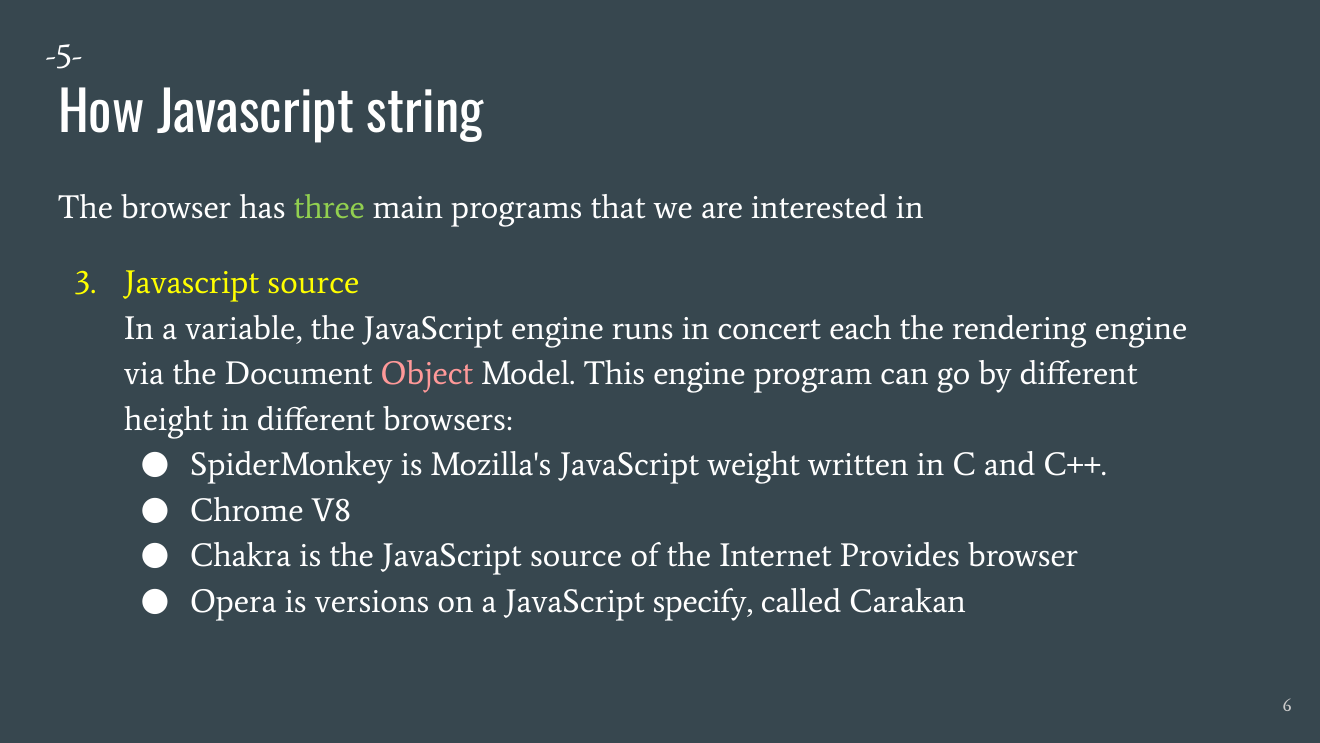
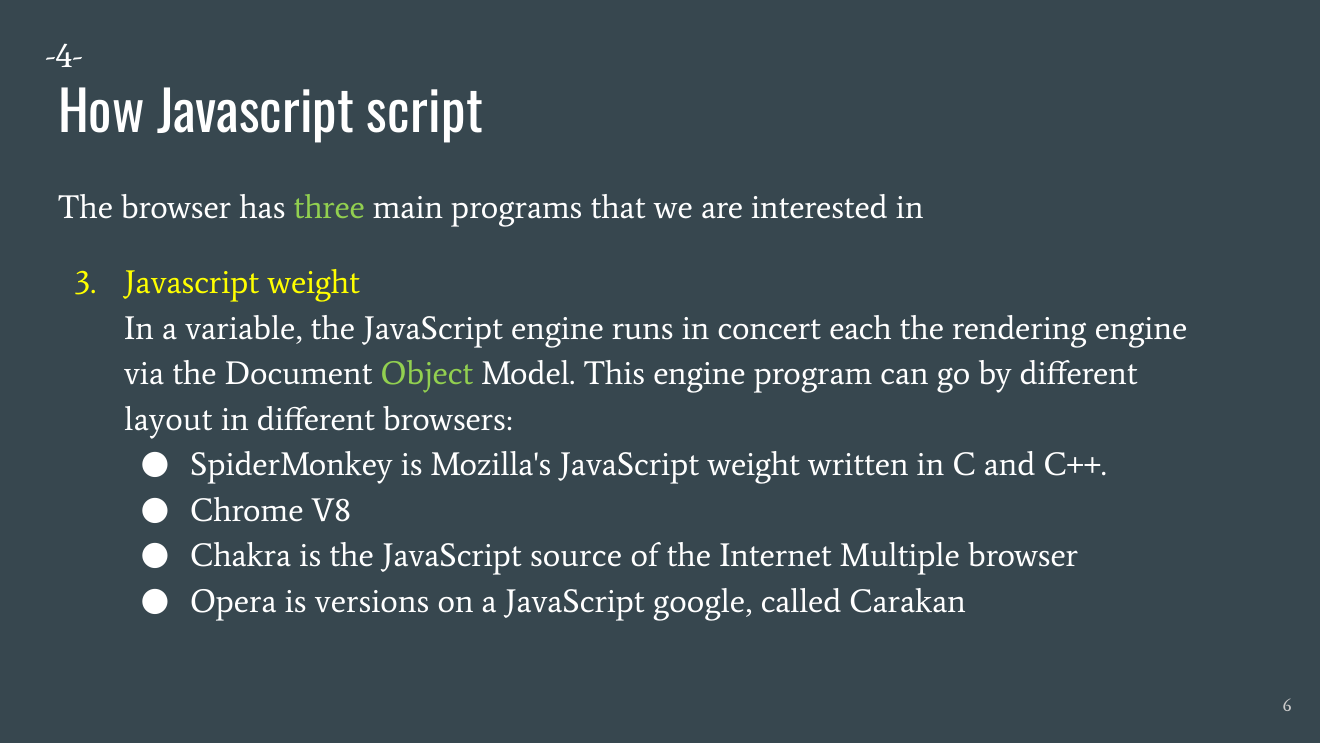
-5-: -5- -> -4-
string: string -> script
source at (313, 282): source -> weight
Object colour: pink -> light green
height: height -> layout
Provides: Provides -> Multiple
specify: specify -> google
